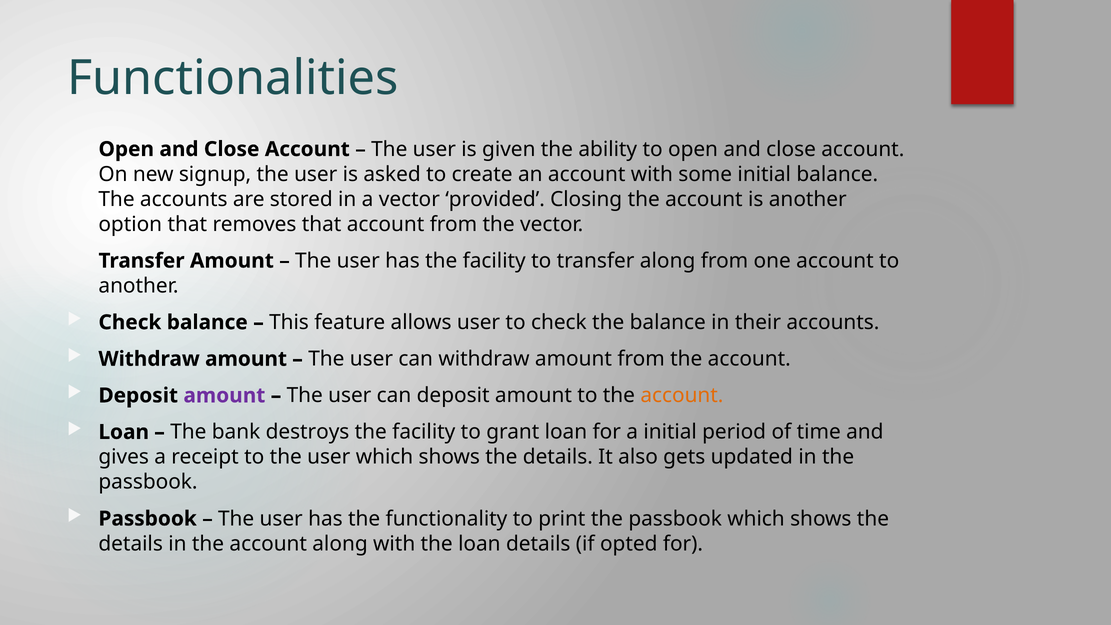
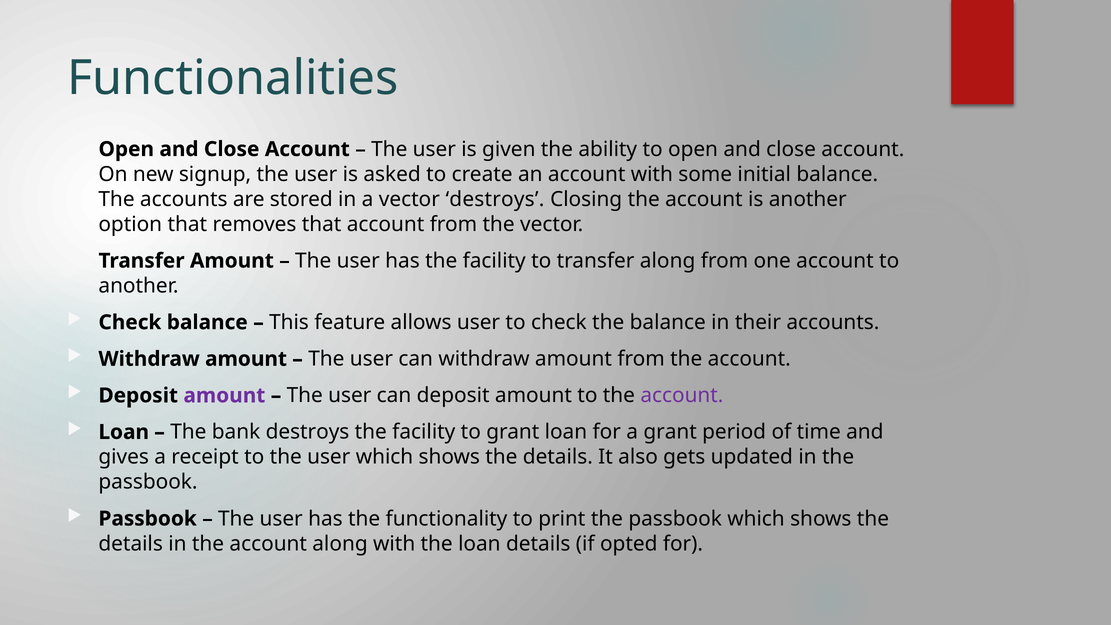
vector provided: provided -> destroys
account at (682, 395) colour: orange -> purple
a initial: initial -> grant
